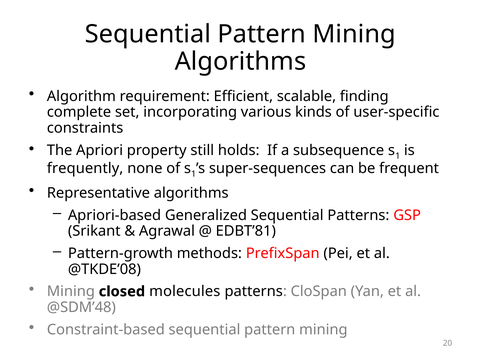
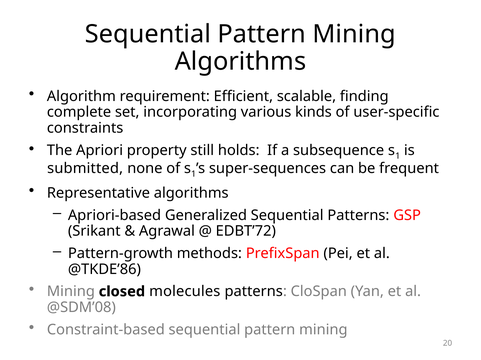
frequently: frequently -> submitted
EDBT’81: EDBT’81 -> EDBT’72
@TKDE’08: @TKDE’08 -> @TKDE’86
@SDM’48: @SDM’48 -> @SDM’08
